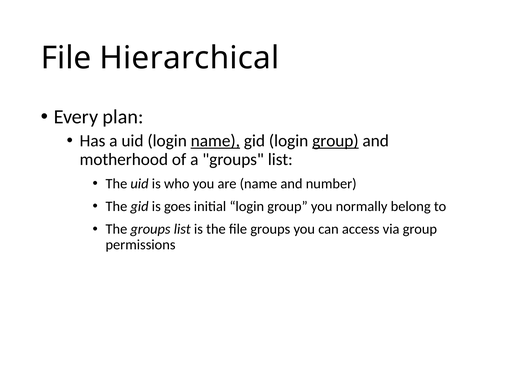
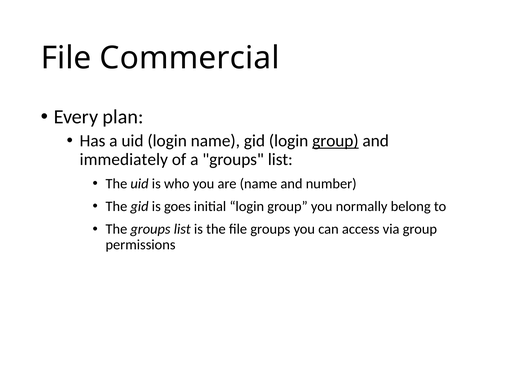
Hierarchical: Hierarchical -> Commercial
name at (215, 141) underline: present -> none
motherhood: motherhood -> immediately
